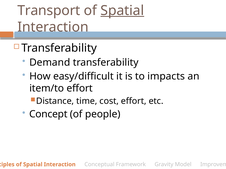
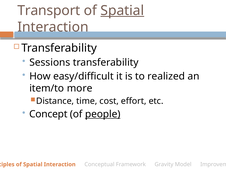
Demand: Demand -> Sessions
impacts: impacts -> realized
item/to effort: effort -> more
people underline: none -> present
